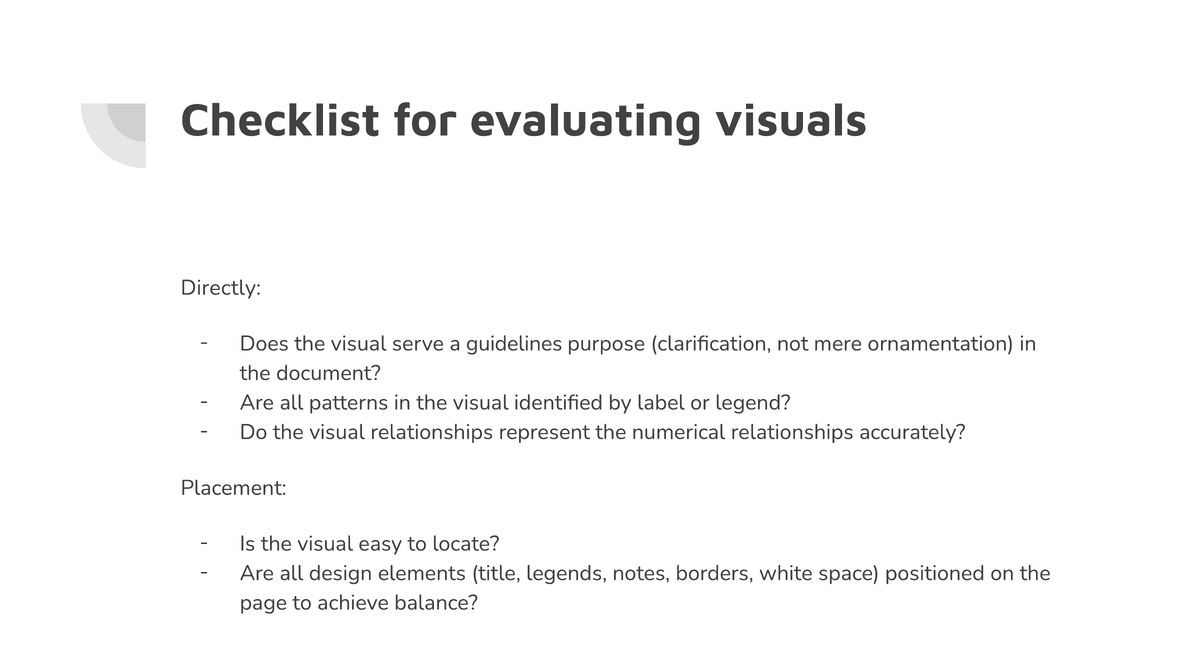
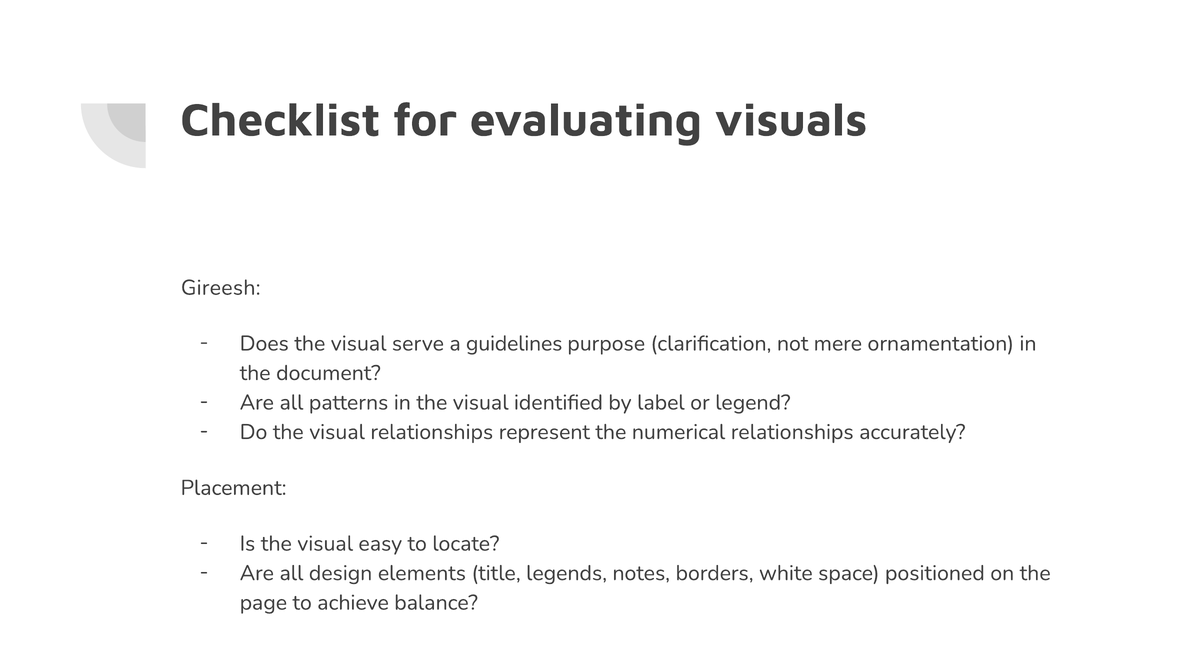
Directly: Directly -> Gireesh
